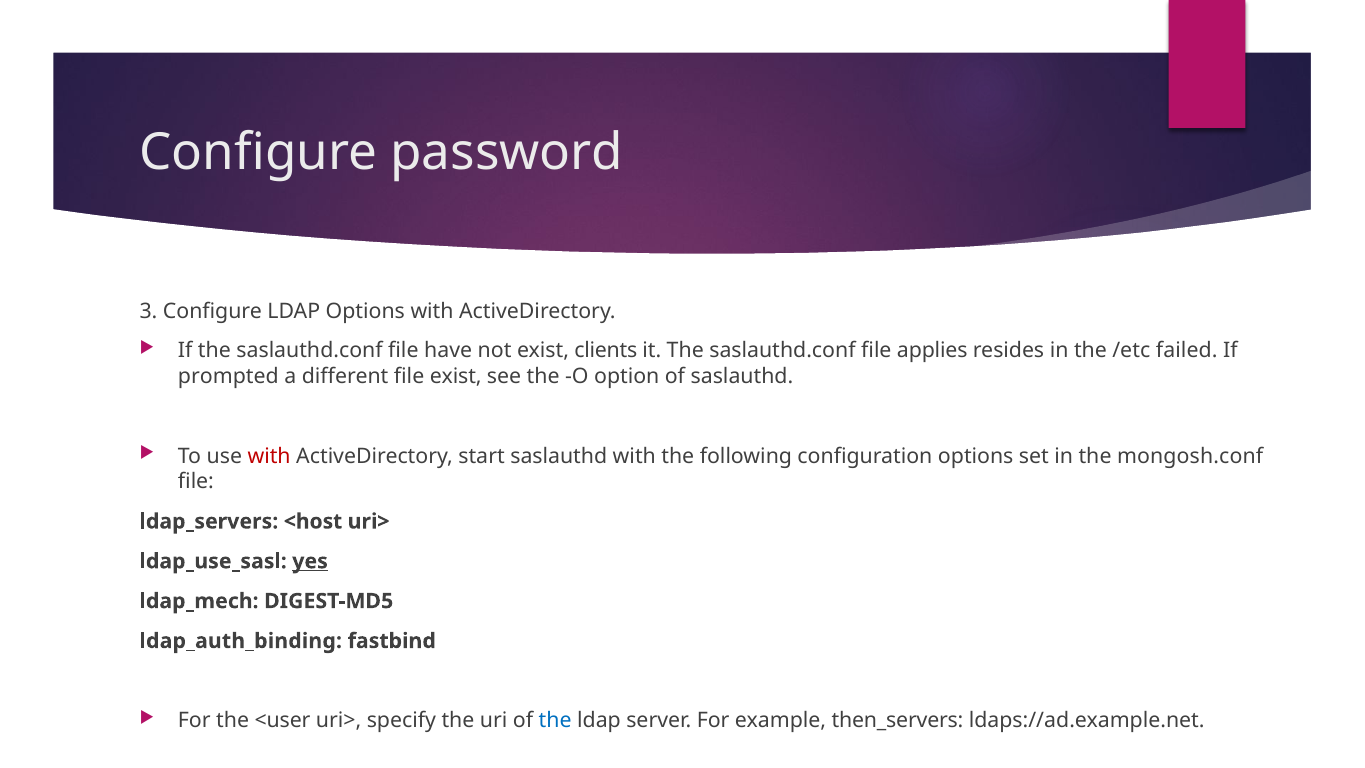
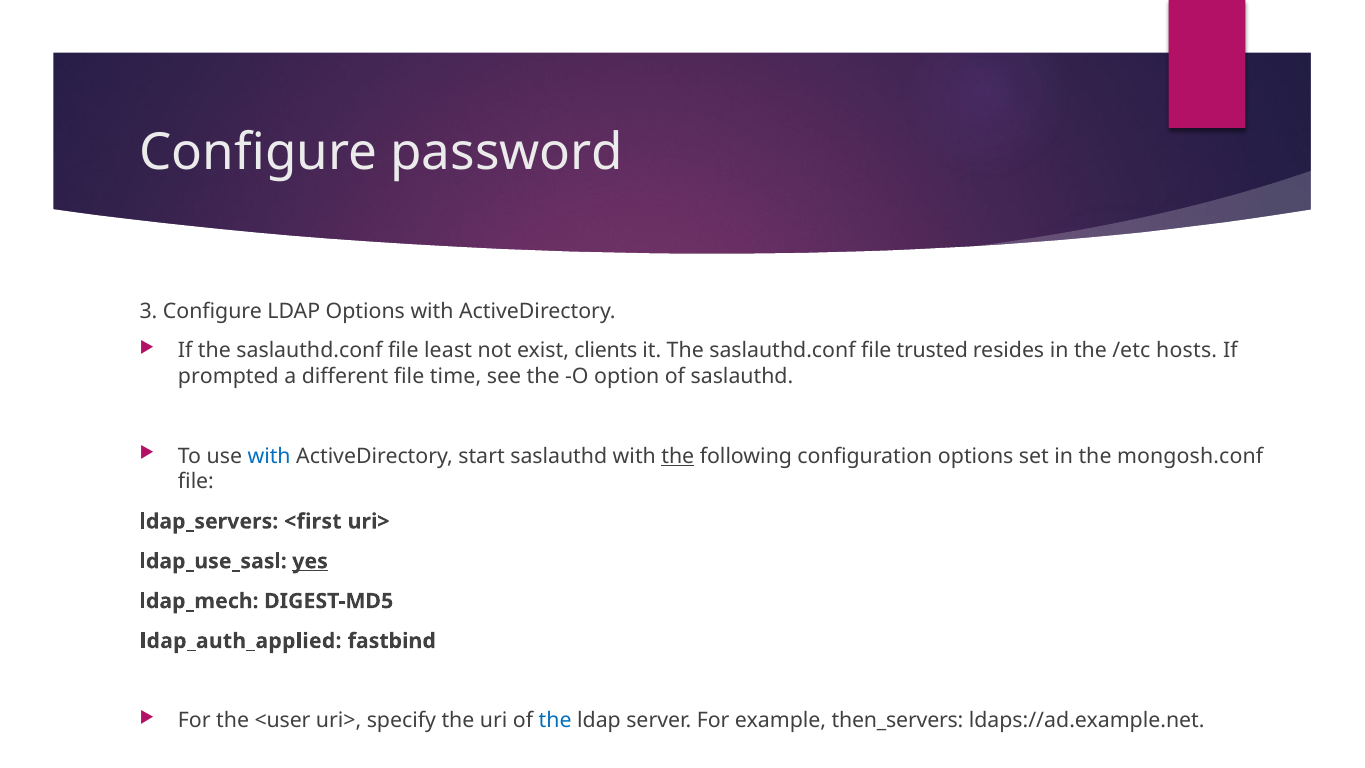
have: have -> least
applies: applies -> trusted
failed: failed -> hosts
file exist: exist -> time
with at (269, 456) colour: red -> blue
the at (678, 456) underline: none -> present
<host: <host -> <first
ldap_auth_binding: ldap_auth_binding -> ldap_auth_applied
